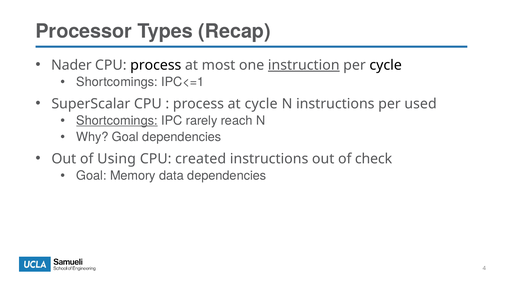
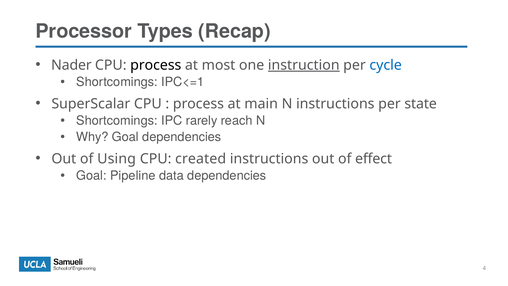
cycle at (386, 65) colour: black -> blue
at cycle: cycle -> main
used: used -> state
Shortcomings at (117, 121) underline: present -> none
check: check -> effect
Memory: Memory -> Pipeline
